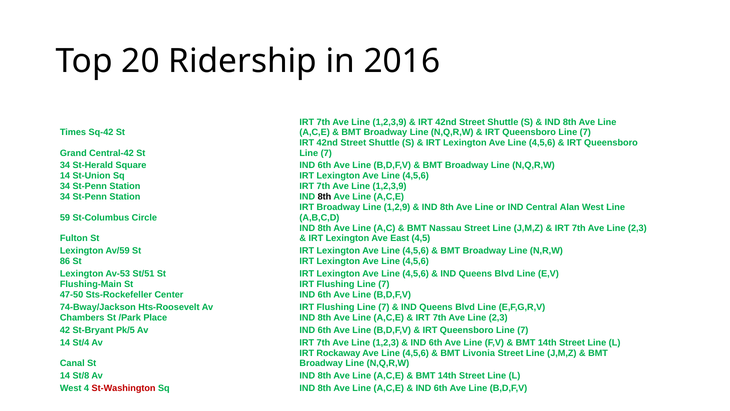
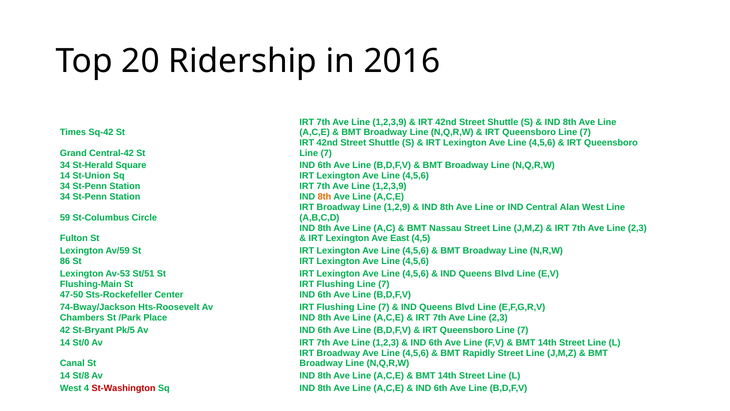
8th at (324, 197) colour: black -> orange
St/4: St/4 -> St/0
Rockaway at (338, 353): Rockaway -> Broadway
Livonia: Livonia -> Rapidly
